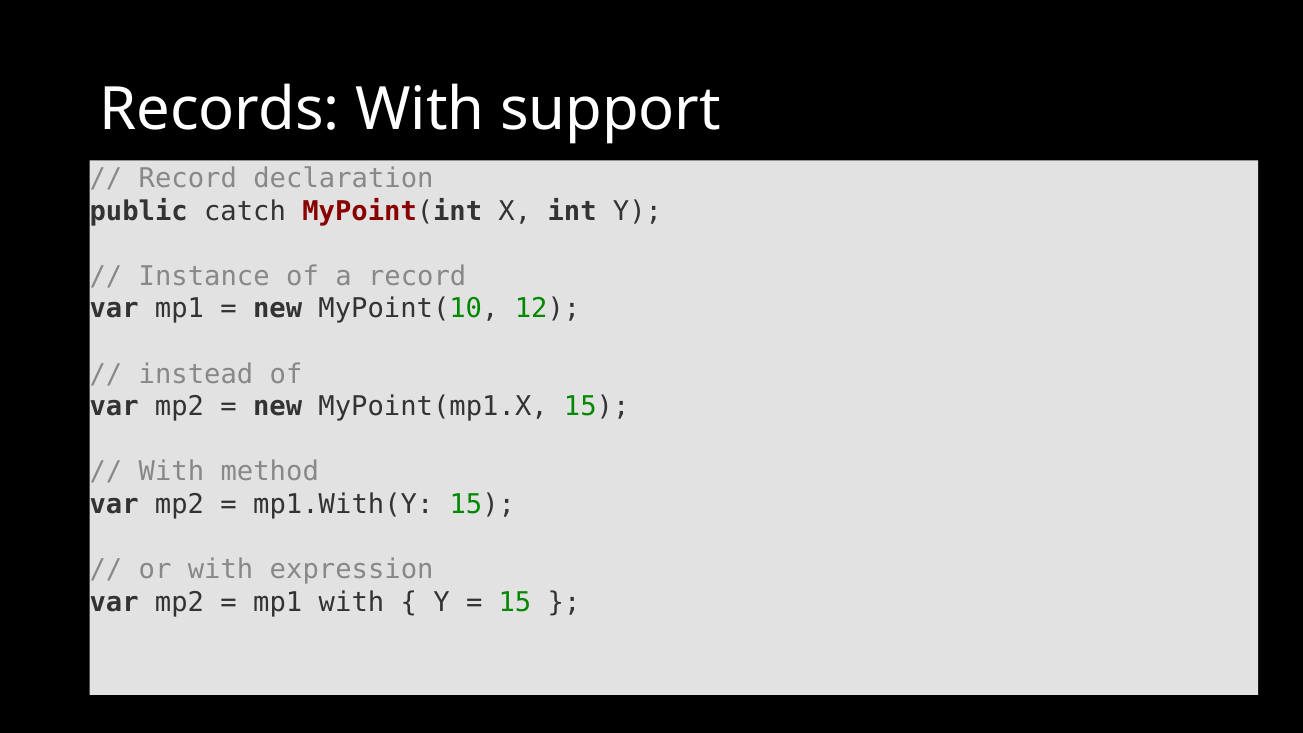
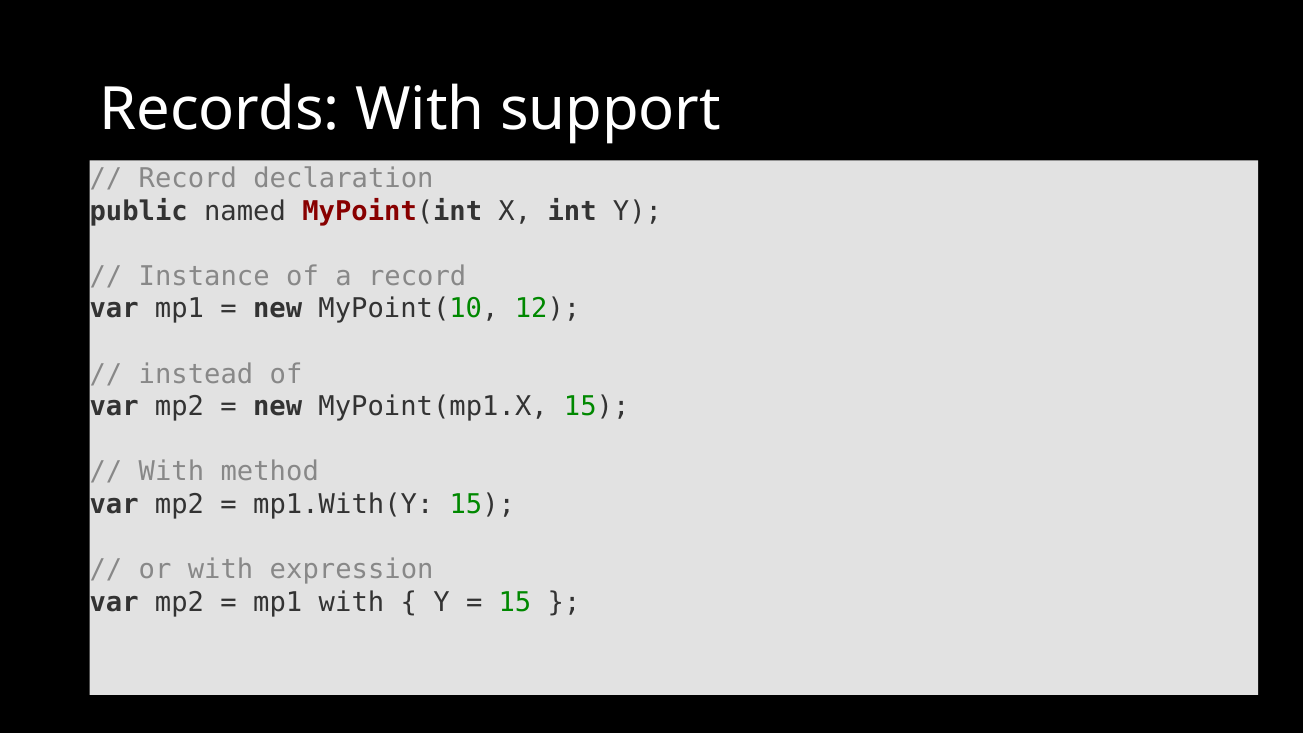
catch: catch -> named
